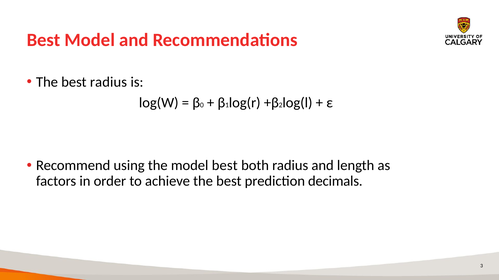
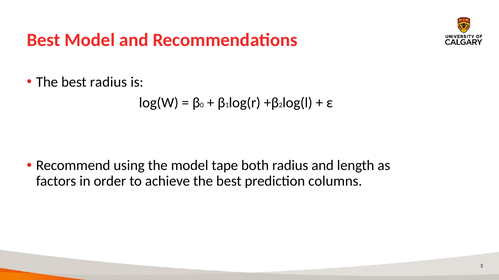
model best: best -> tape
decimals: decimals -> columns
